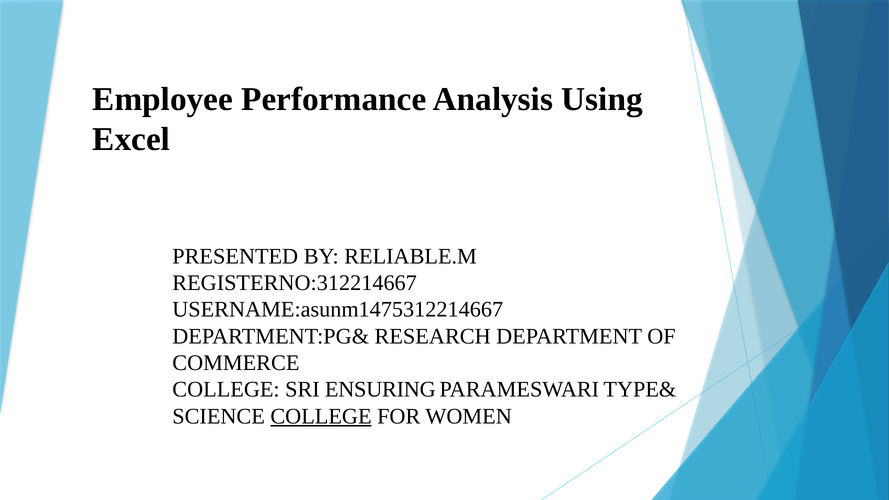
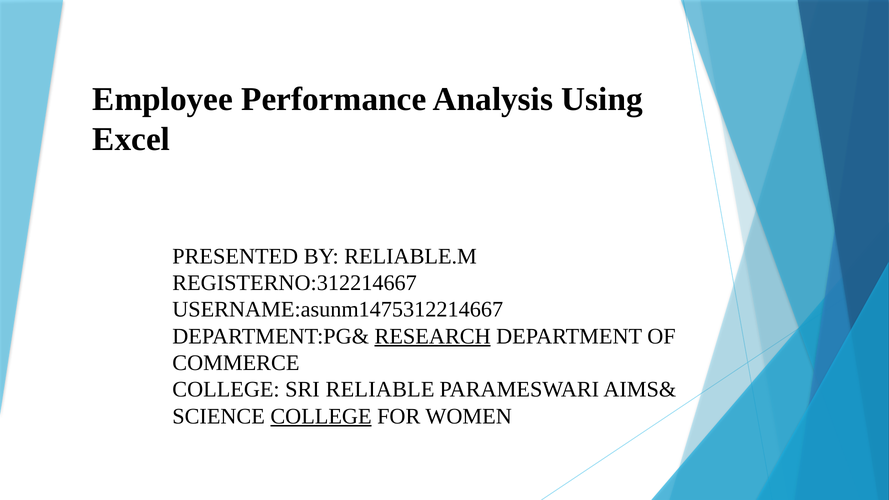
RESEARCH underline: none -> present
ENSURING: ENSURING -> RELIABLE
TYPE&: TYPE& -> AIMS&
